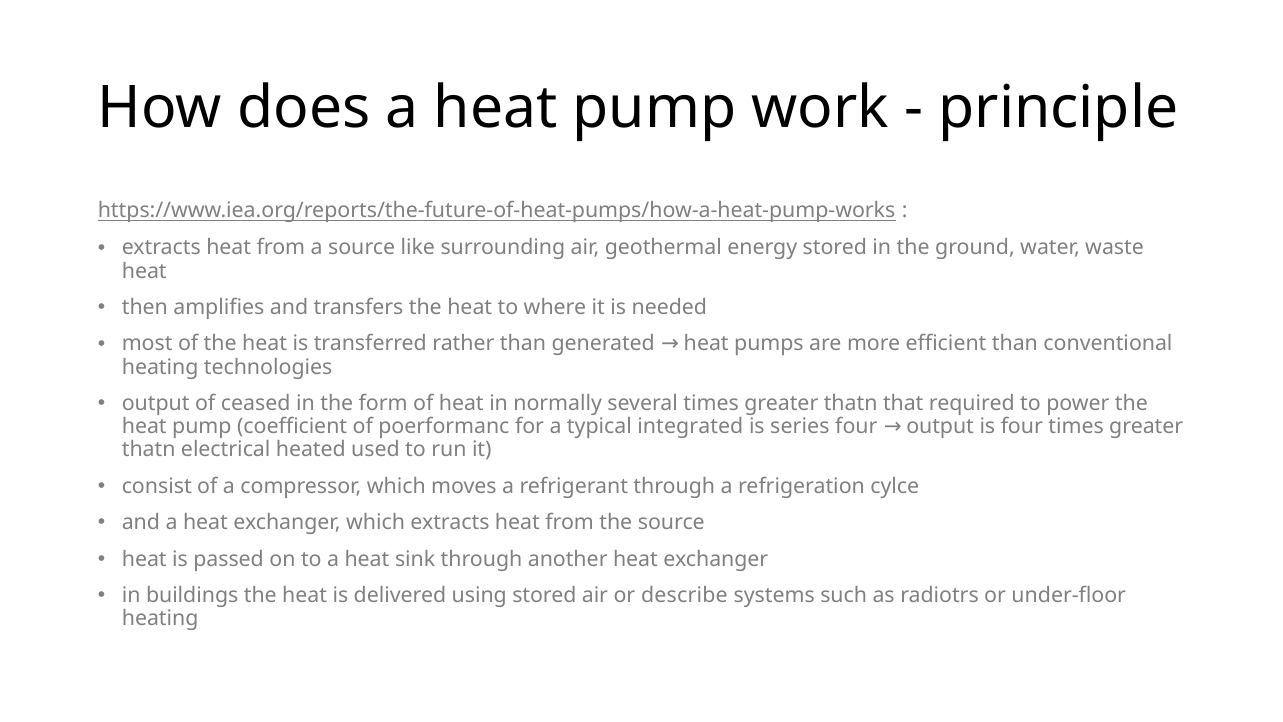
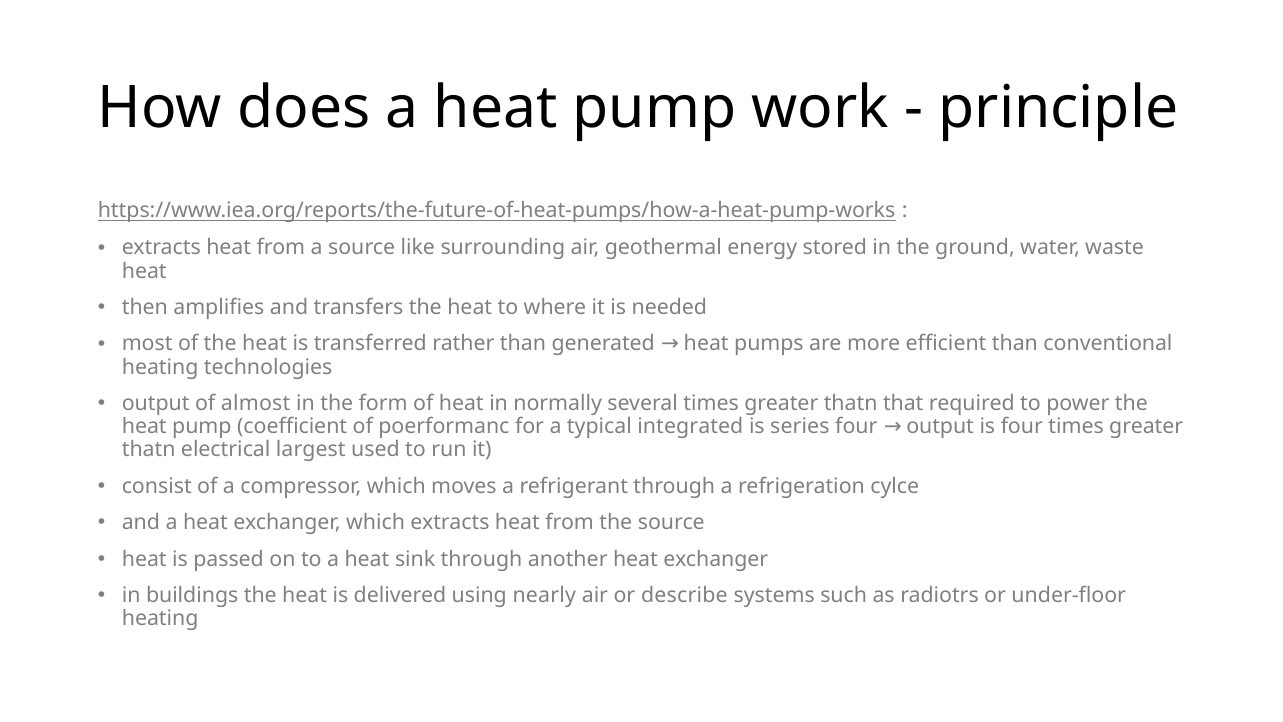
ceased: ceased -> almost
heated: heated -> largest
using stored: stored -> nearly
